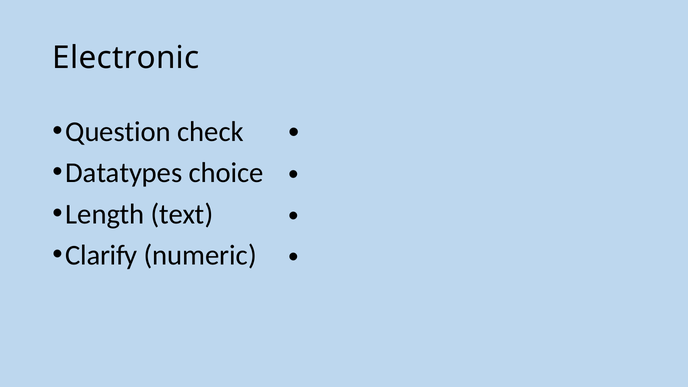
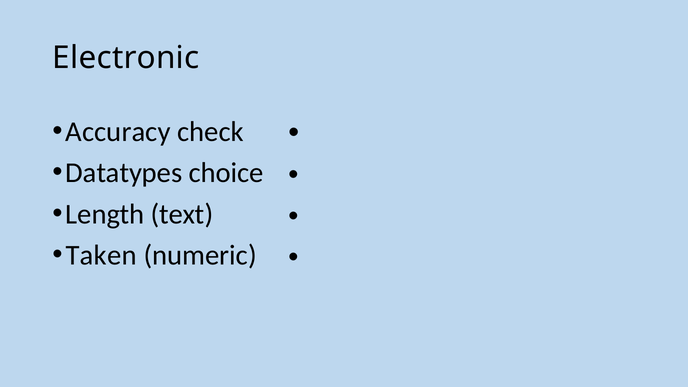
Question: Question -> Accuracy
Clarify: Clarify -> Taken
